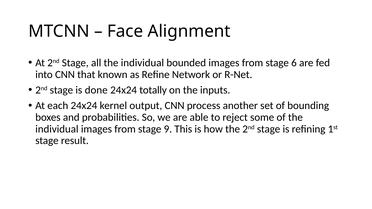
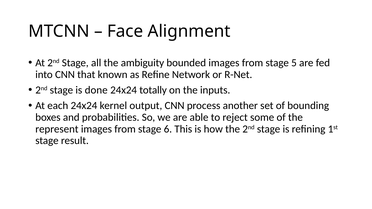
all the individual: individual -> ambiguity
6: 6 -> 5
individual at (57, 129): individual -> represent
9: 9 -> 6
